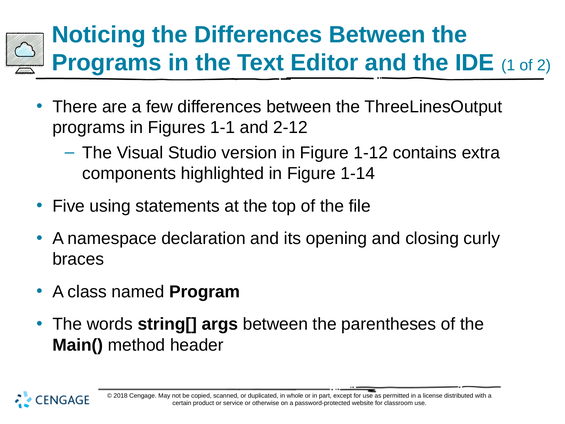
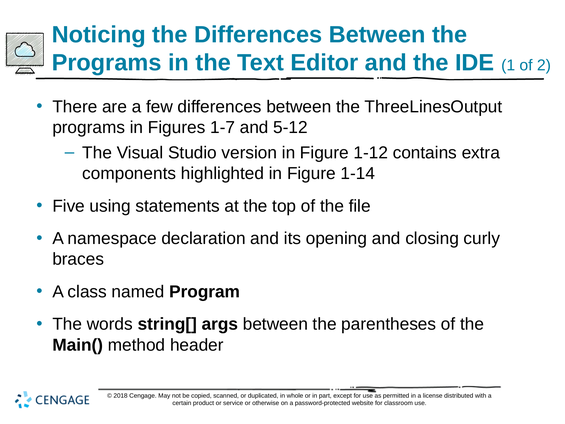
1-1: 1-1 -> 1-7
2-12: 2-12 -> 5-12
